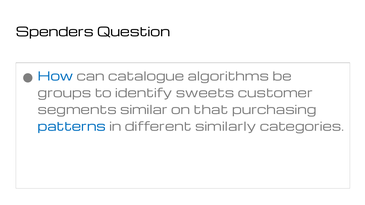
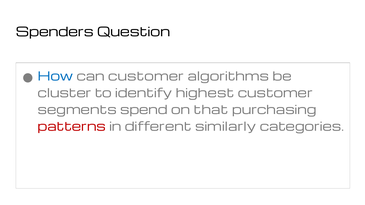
can catalogue: catalogue -> customer
groups: groups -> cluster
sweets: sweets -> highest
similar: similar -> spend
patterns colour: blue -> red
